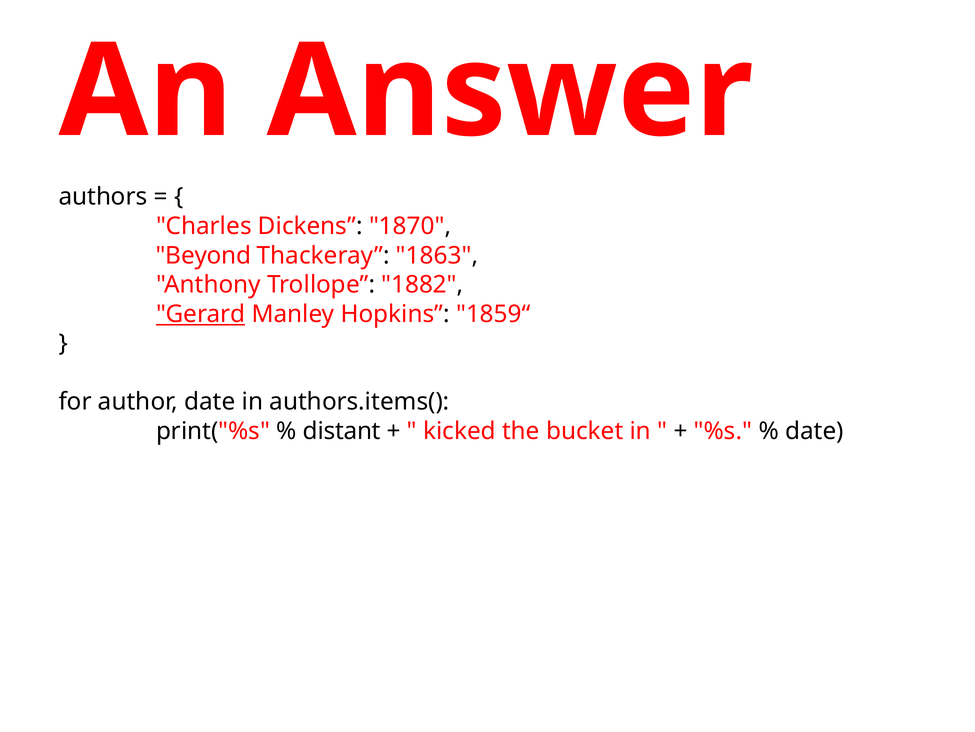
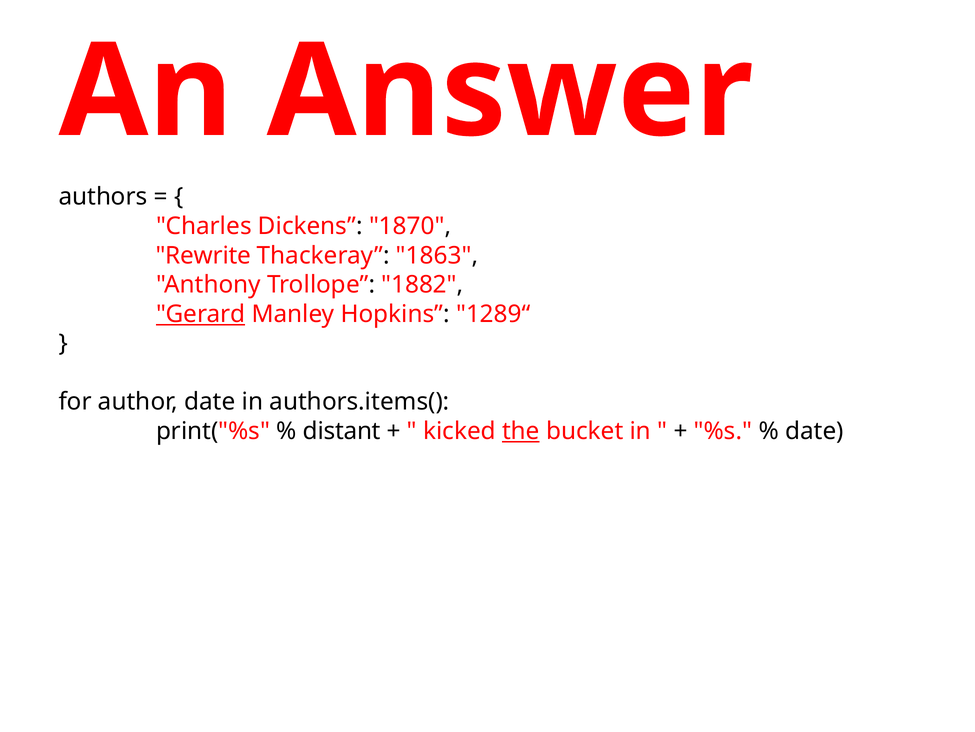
Beyond: Beyond -> Rewrite
1859“: 1859“ -> 1289“
the underline: none -> present
